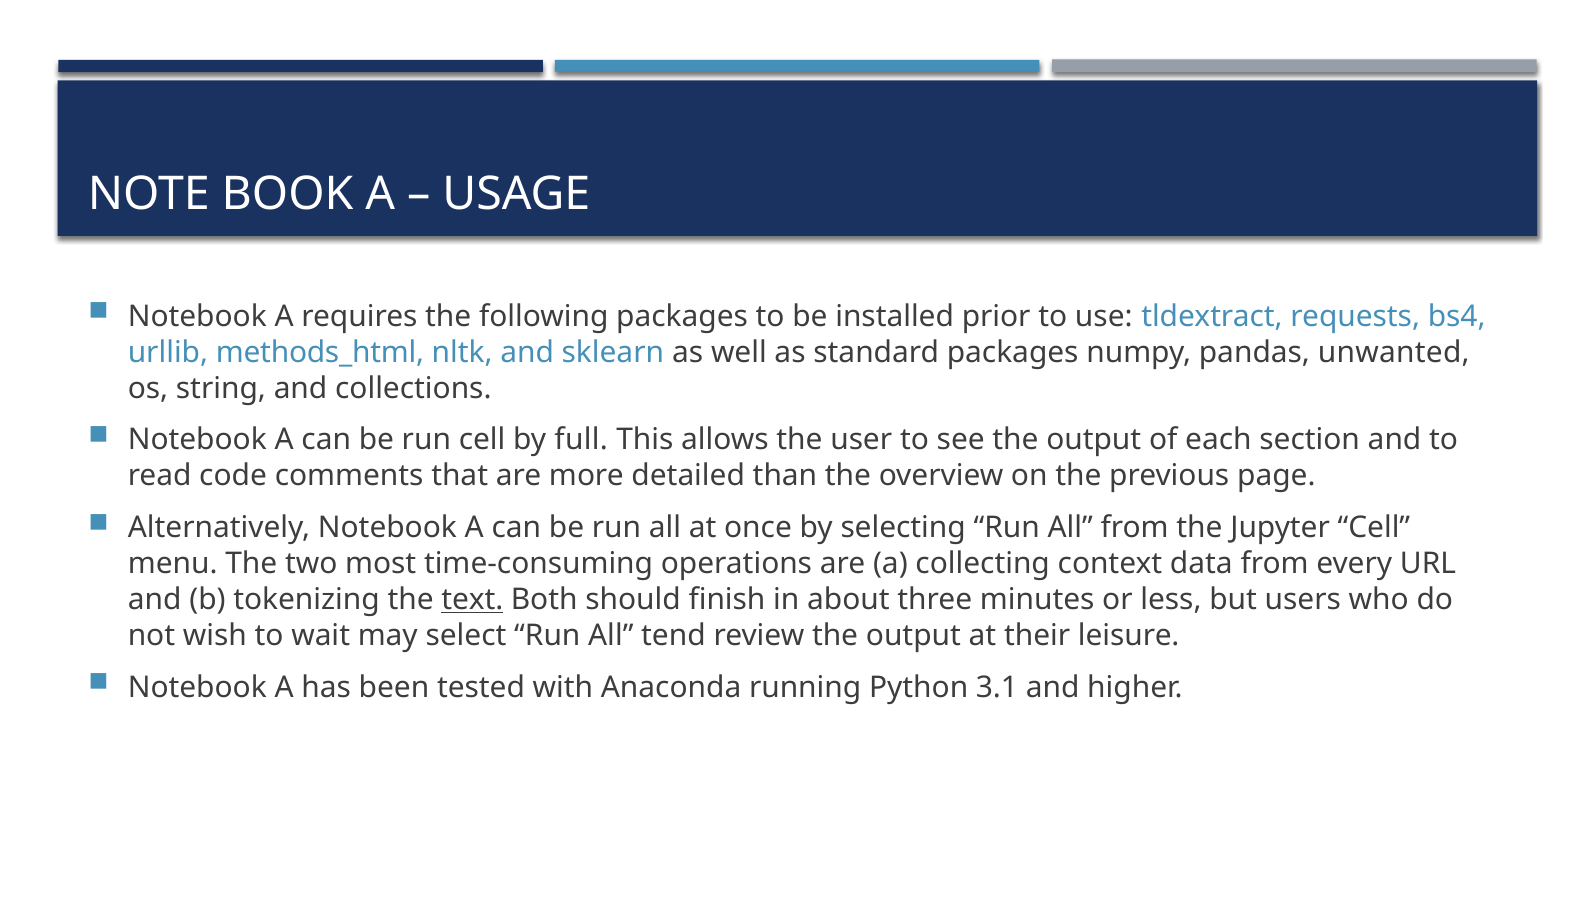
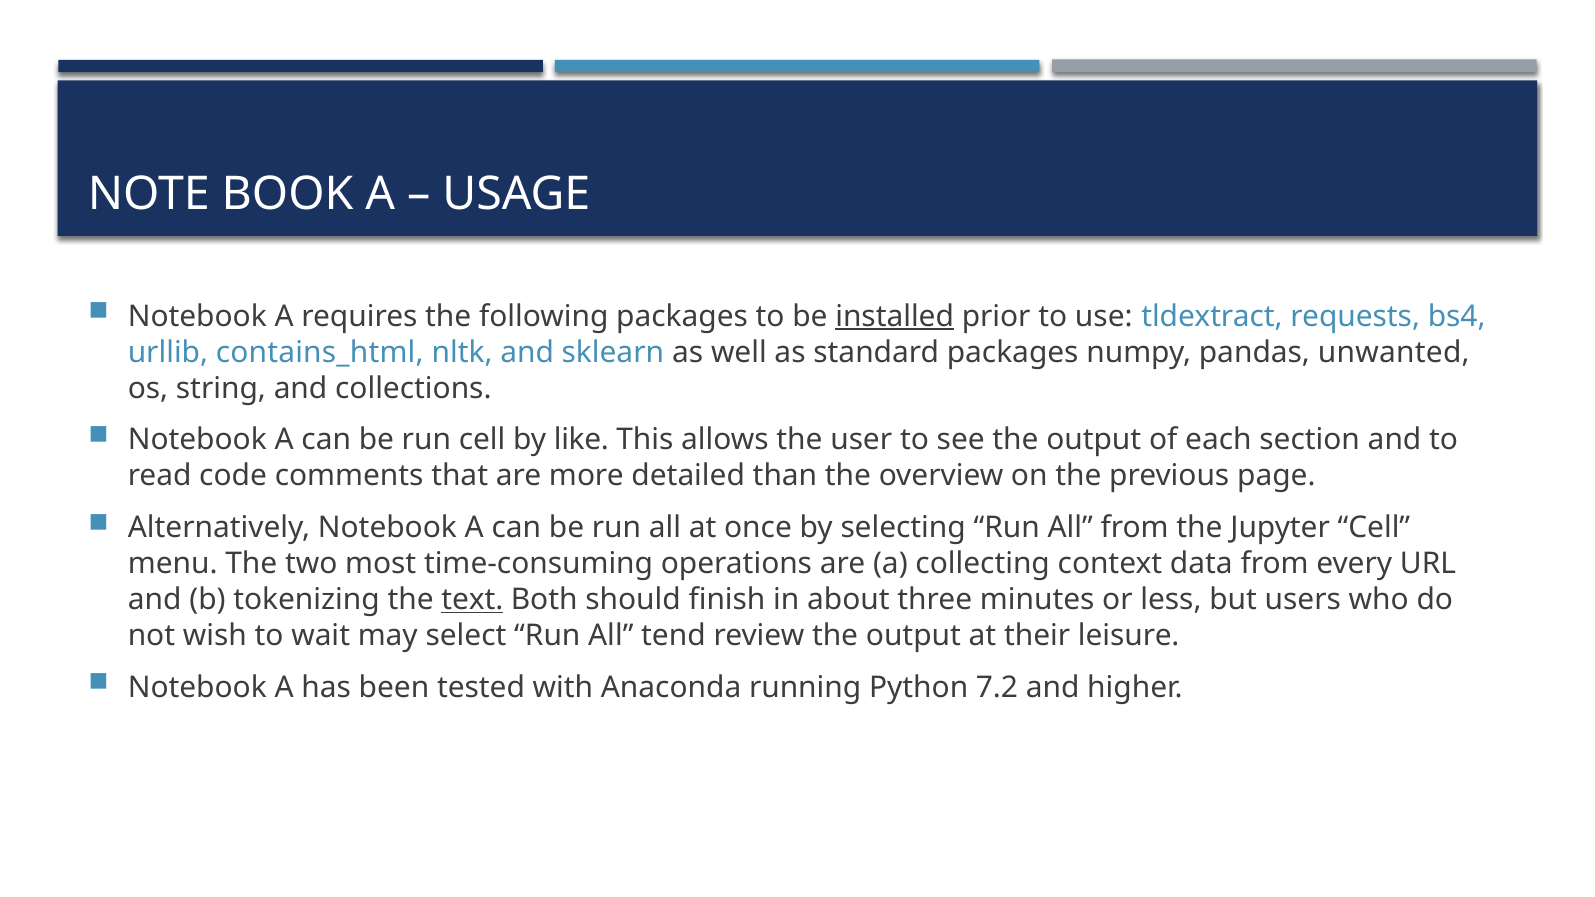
installed underline: none -> present
methods_html: methods_html -> contains_html
full: full -> like
3.1: 3.1 -> 7.2
